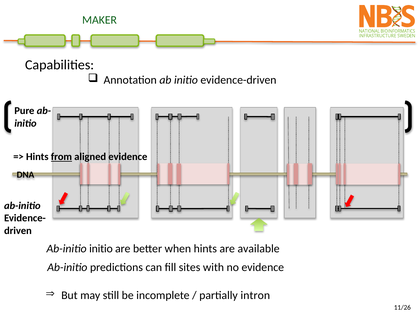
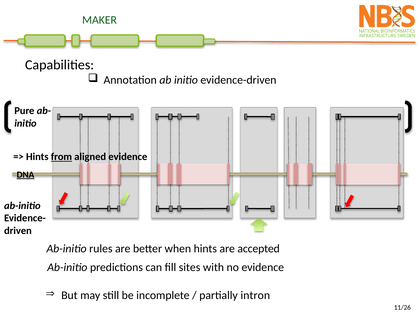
DNA underline: none -> present
Ab-initio initio: initio -> rules
available: available -> accepted
